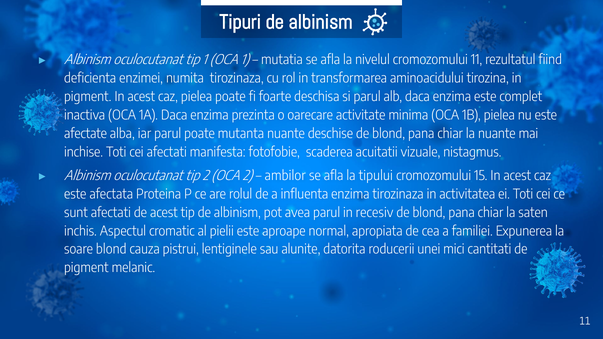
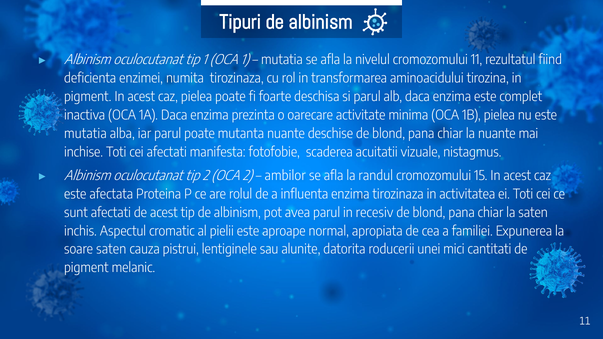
afectate at (86, 134): afectate -> mutatia
tipului: tipului -> randul
soare blond: blond -> saten
